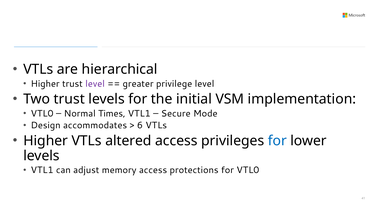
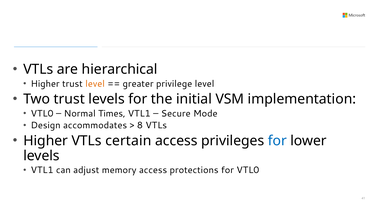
level at (95, 84) colour: purple -> orange
6: 6 -> 8
altered: altered -> certain
